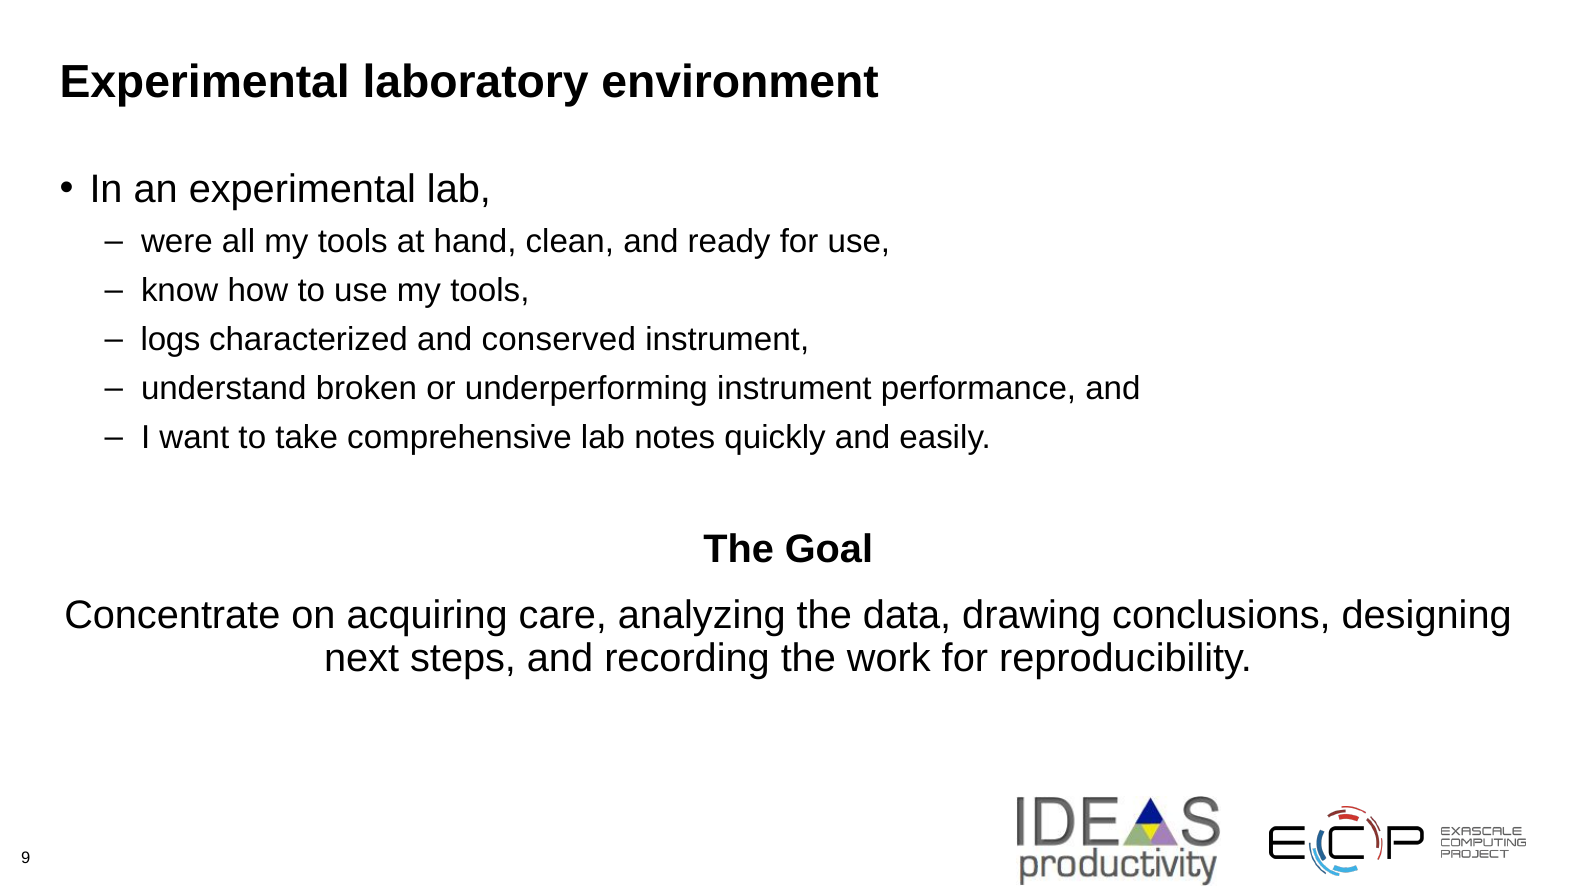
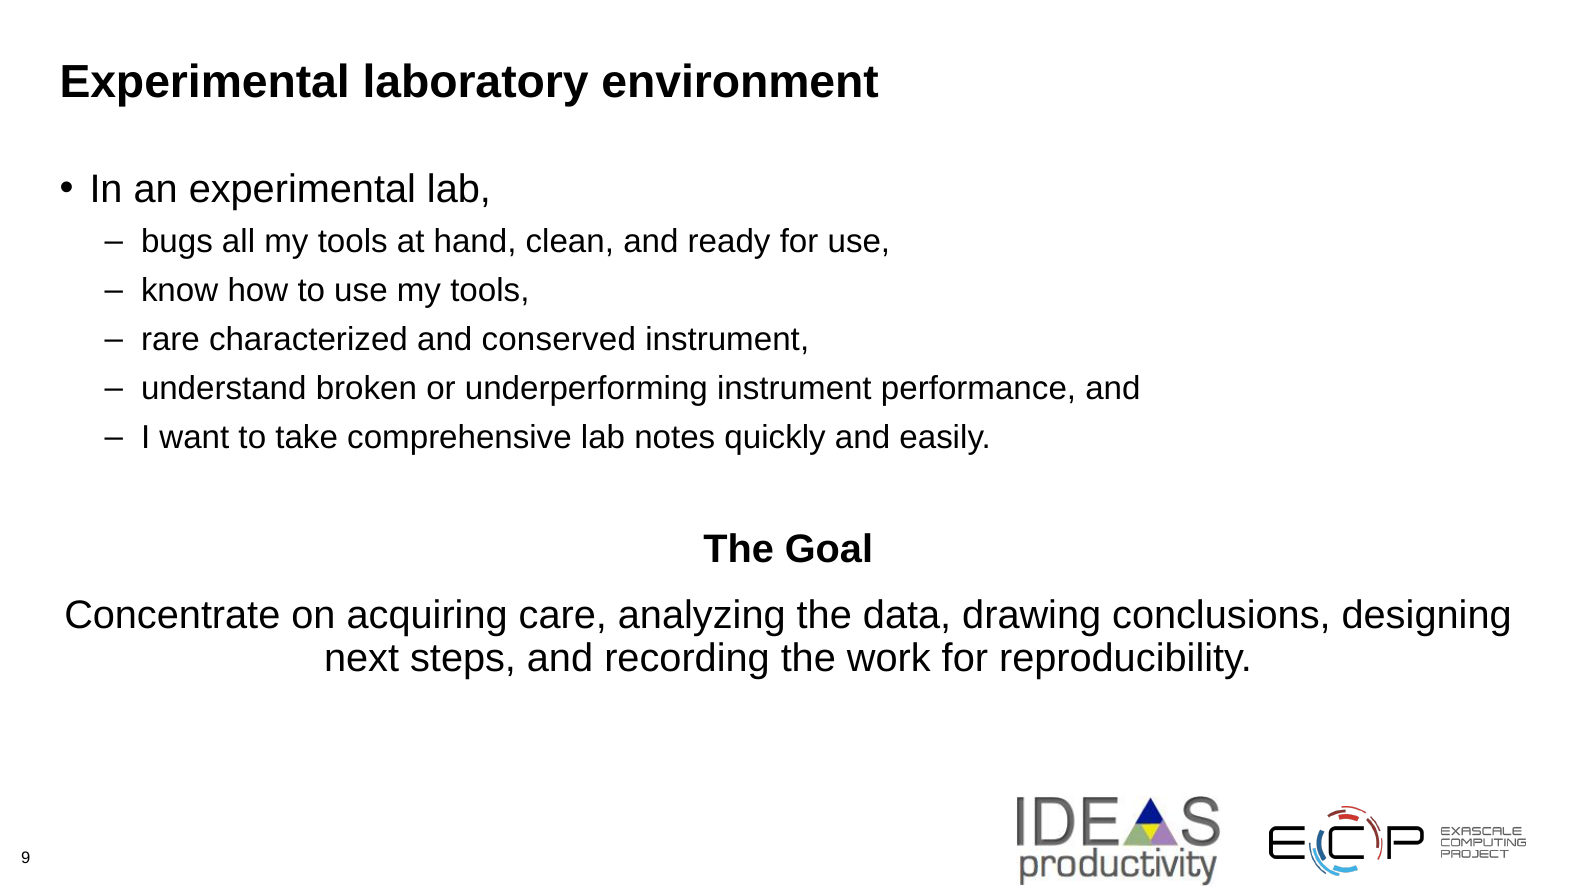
were: were -> bugs
logs: logs -> rare
